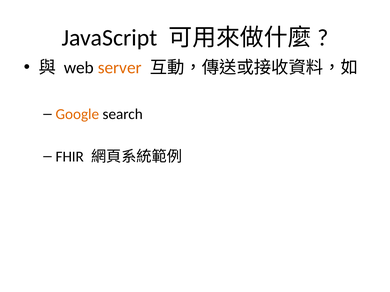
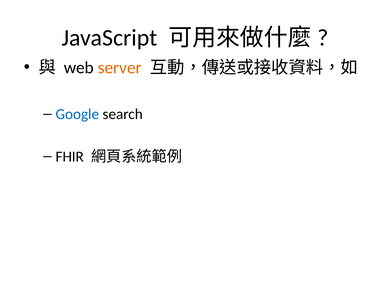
Google colour: orange -> blue
